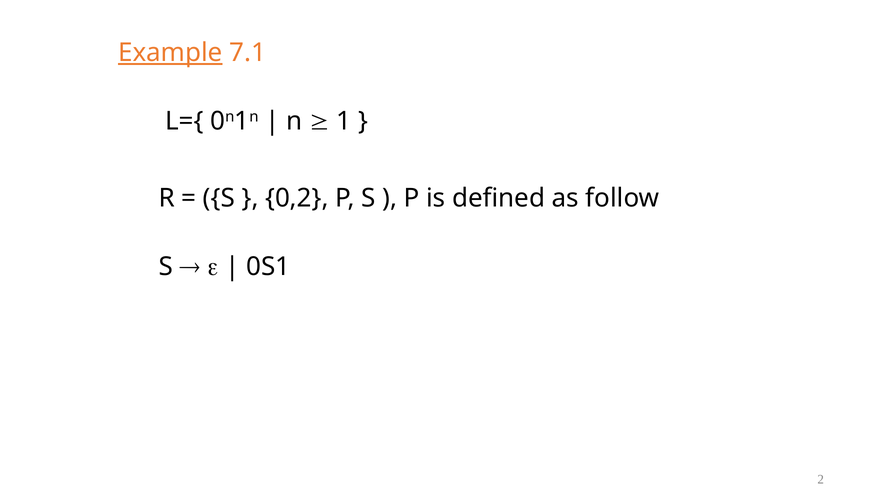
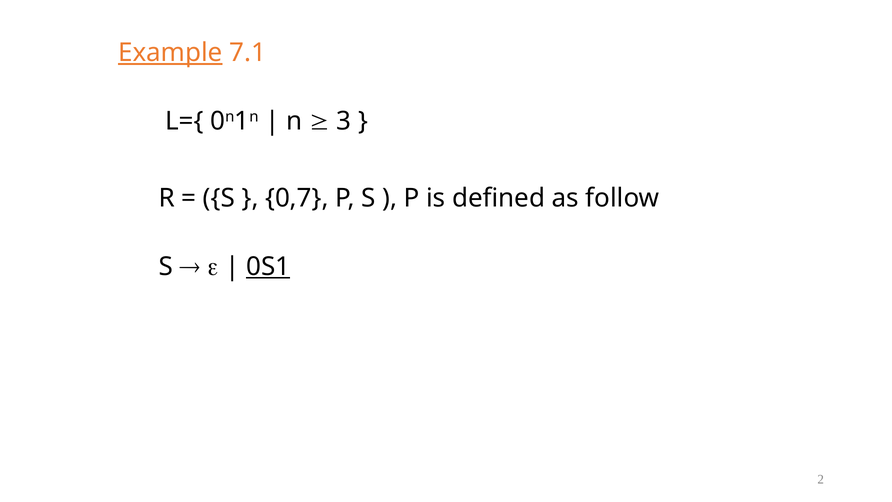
1: 1 -> 3
0,2: 0,2 -> 0,7
0S1 underline: none -> present
